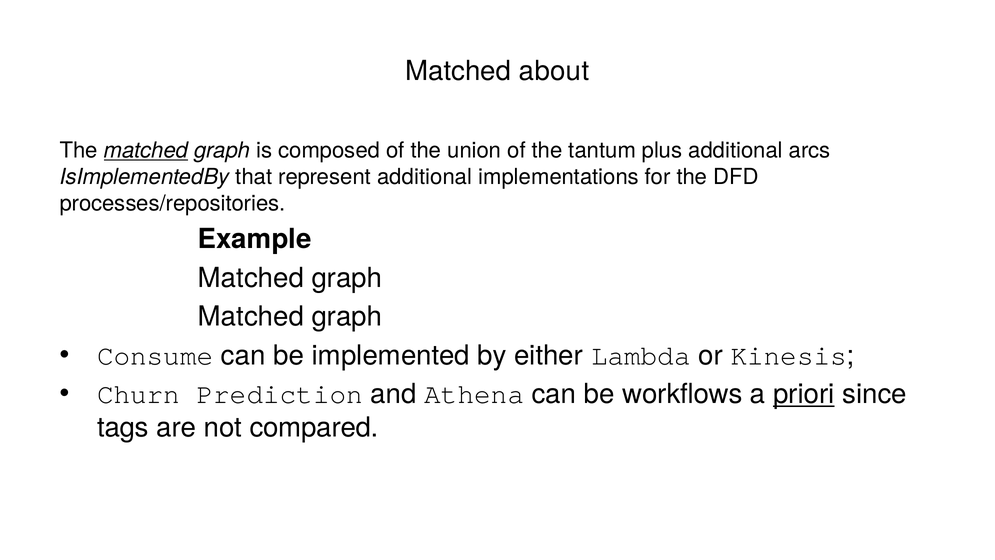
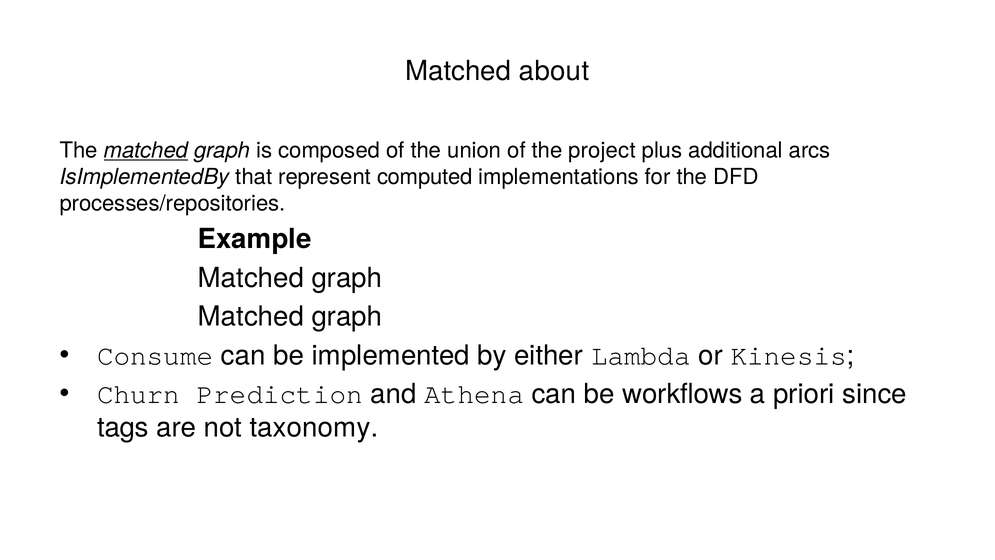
tantum: tantum -> project
represent additional: additional -> computed
priori underline: present -> none
compared: compared -> taxonomy
